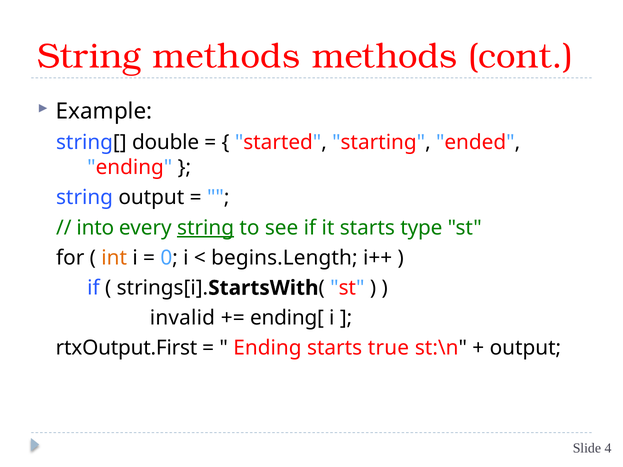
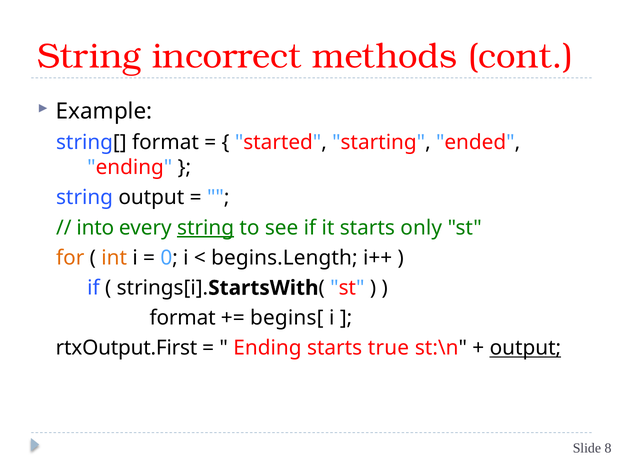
String methods: methods -> incorrect
string[ double: double -> format
type: type -> only
for colour: black -> orange
invalid at (182, 318): invalid -> format
ending[: ending[ -> begins[
output at (525, 348) underline: none -> present
4: 4 -> 8
